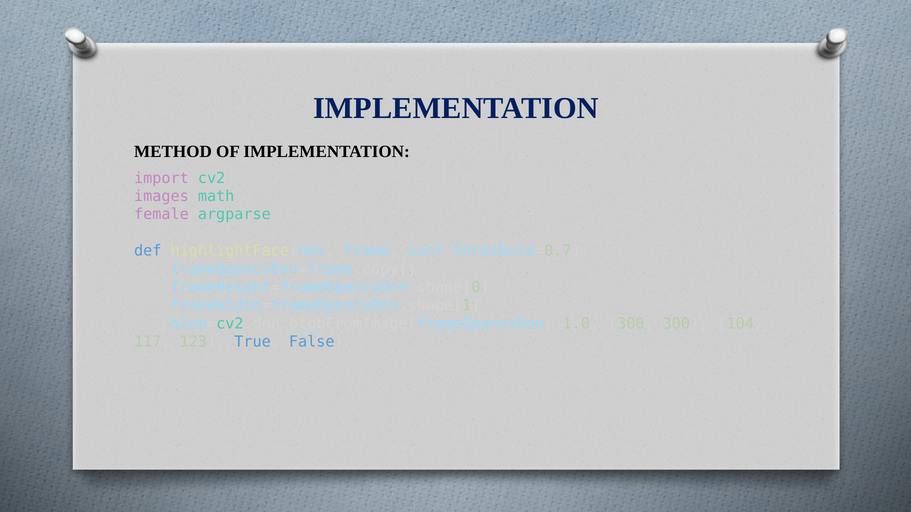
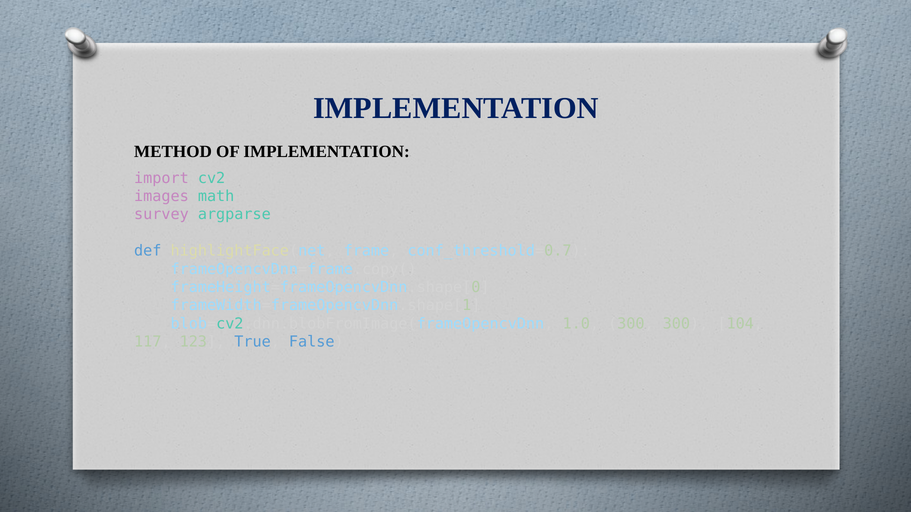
female: female -> survey
